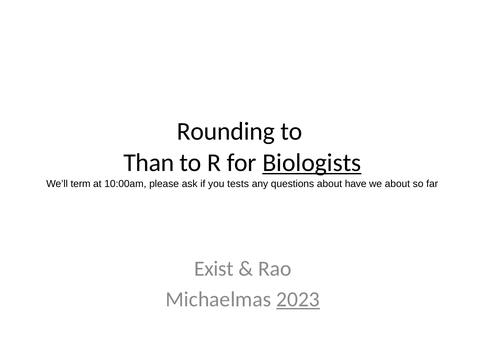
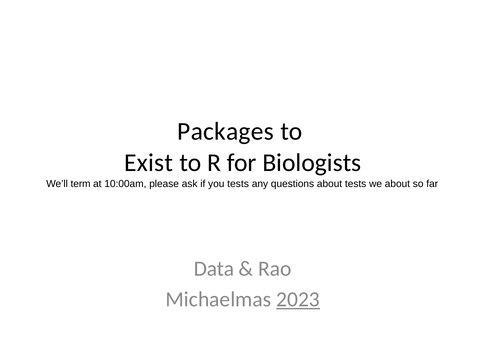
Rounding: Rounding -> Packages
Than: Than -> Exist
Biologists underline: present -> none
about have: have -> tests
Exist: Exist -> Data
